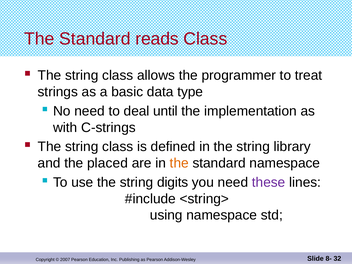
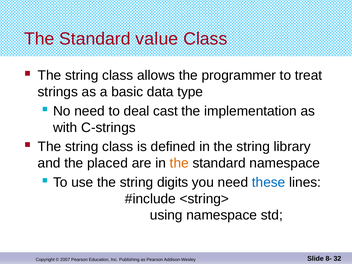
reads: reads -> value
until: until -> cast
these colour: purple -> blue
